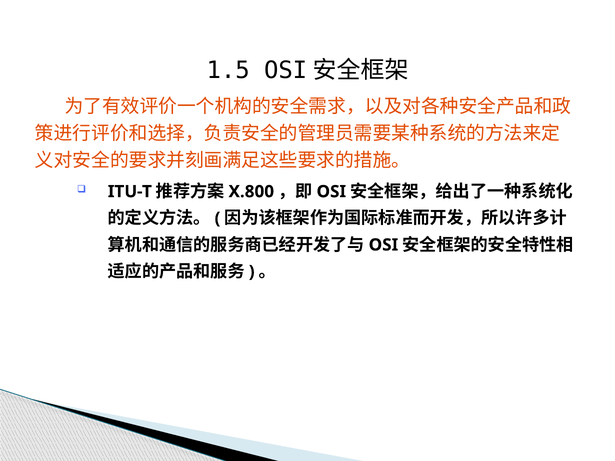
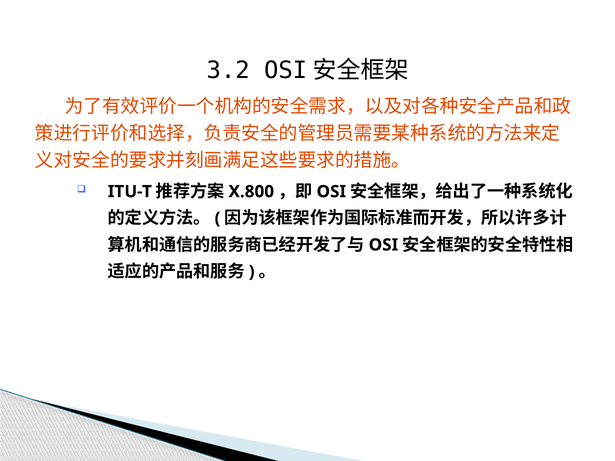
1.5: 1.5 -> 3.2
